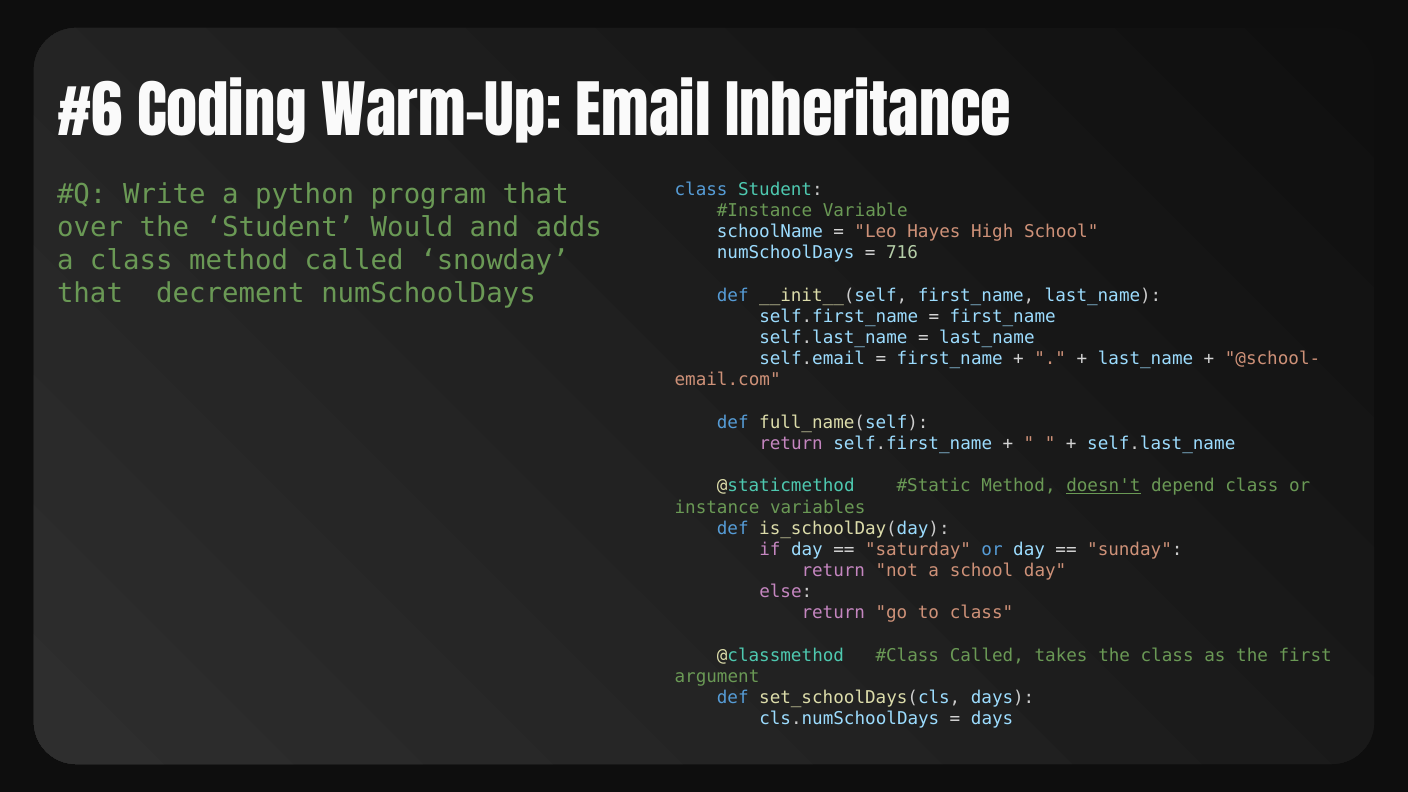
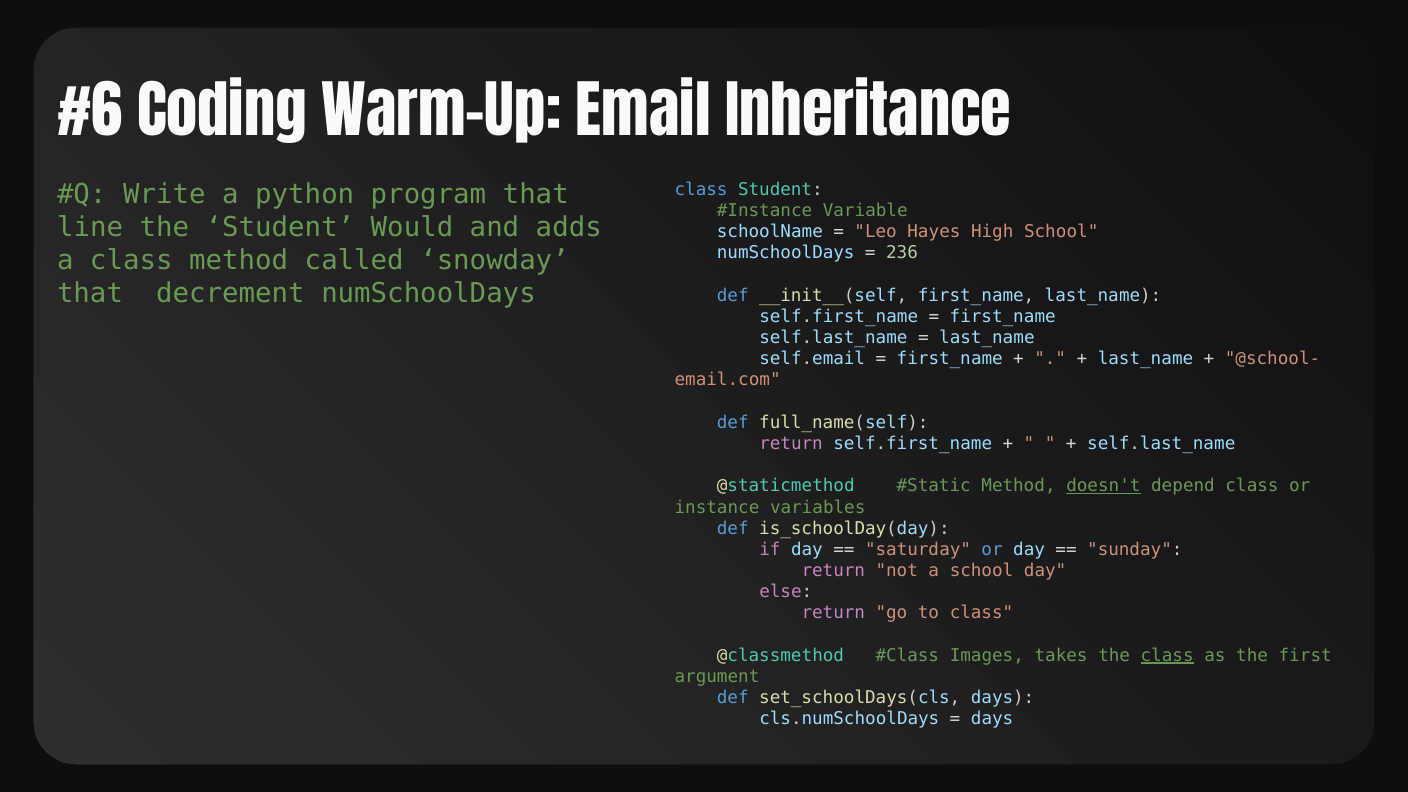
over: over -> line
716: 716 -> 236
Called at (987, 655): Called -> Images
class at (1167, 655) underline: none -> present
